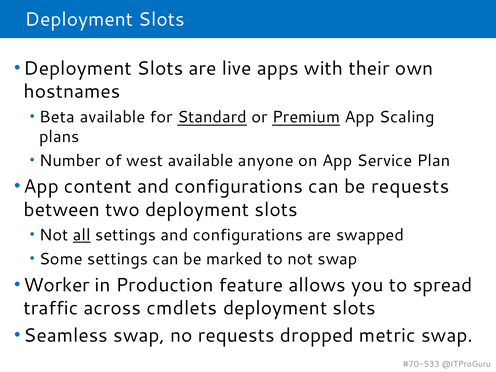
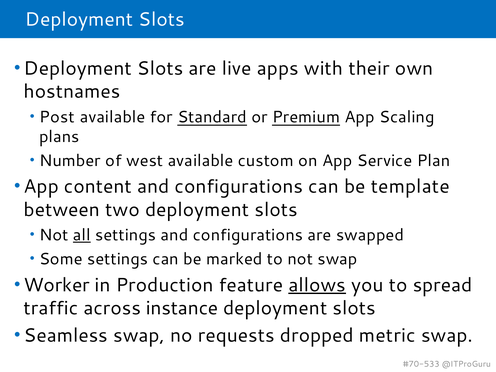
Beta: Beta -> Post
anyone: anyone -> custom
be requests: requests -> template
allows underline: none -> present
cmdlets: cmdlets -> instance
